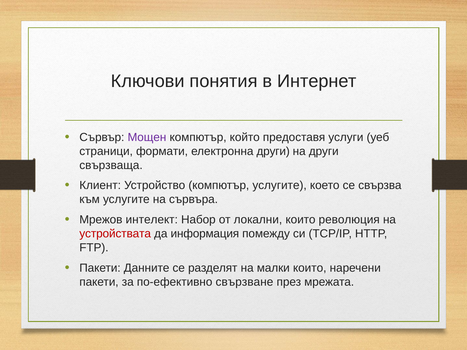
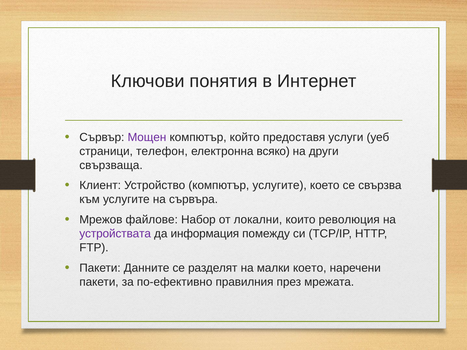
формати: формати -> телефон
електронна други: други -> всяко
интелект: интелект -> файлове
устройствата colour: red -> purple
малки които: които -> което
свързване: свързване -> правилния
